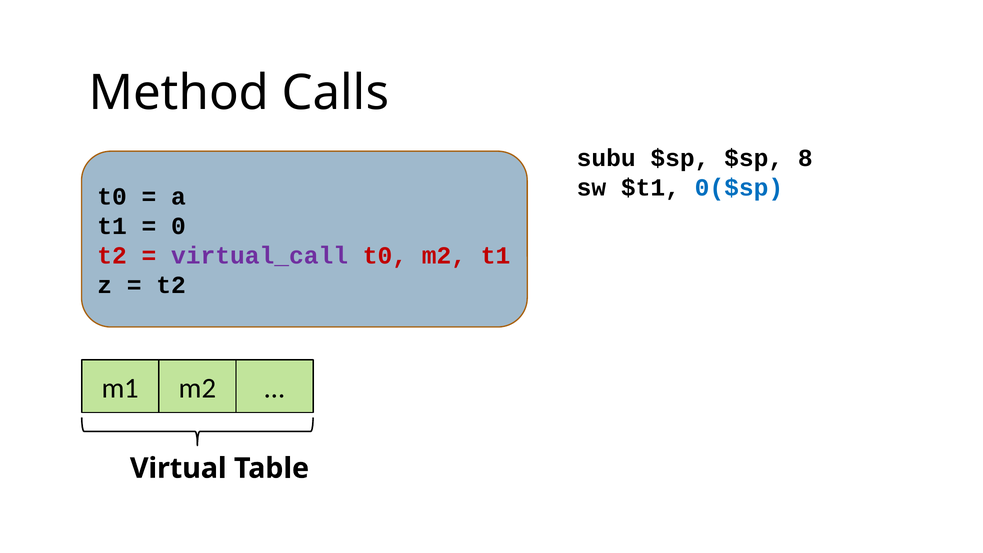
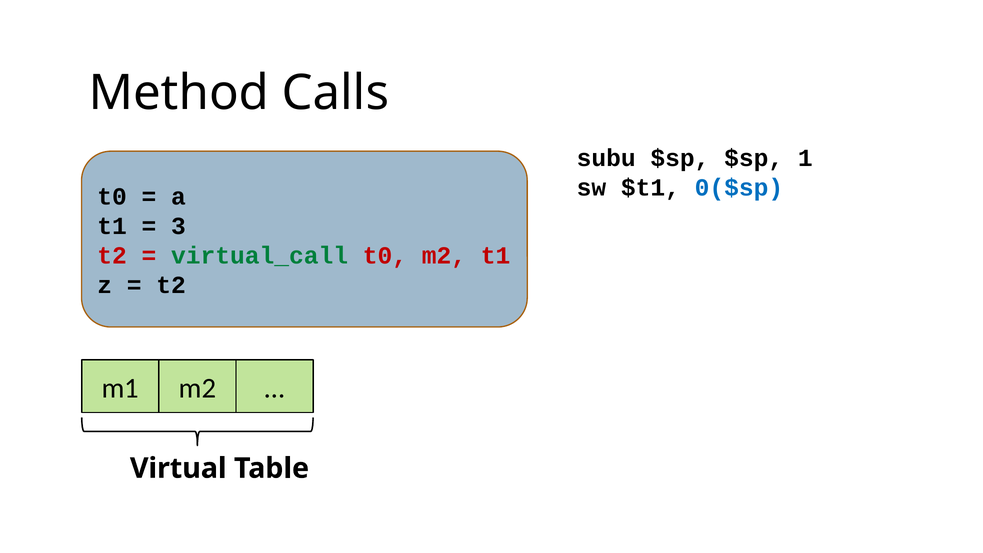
8: 8 -> 1
0: 0 -> 3
virtual_call colour: purple -> green
